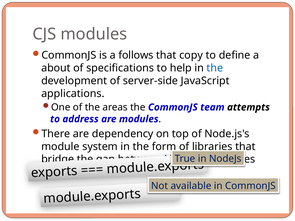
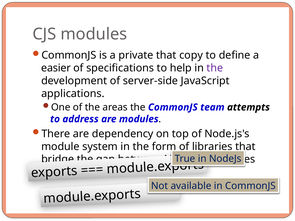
follows: follows -> private
about: about -> easier
the at (215, 68) colour: blue -> purple
